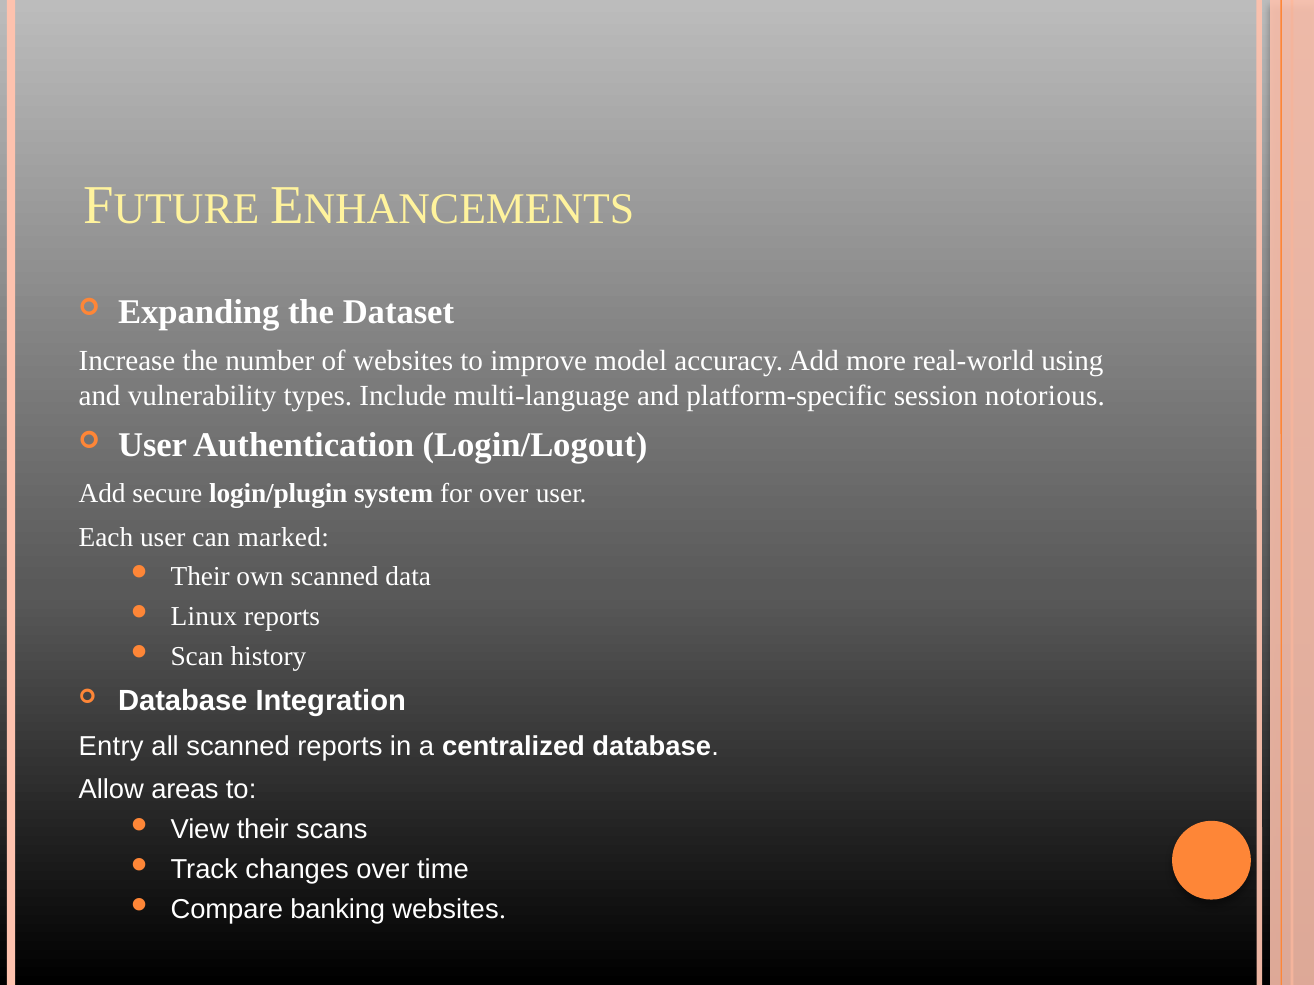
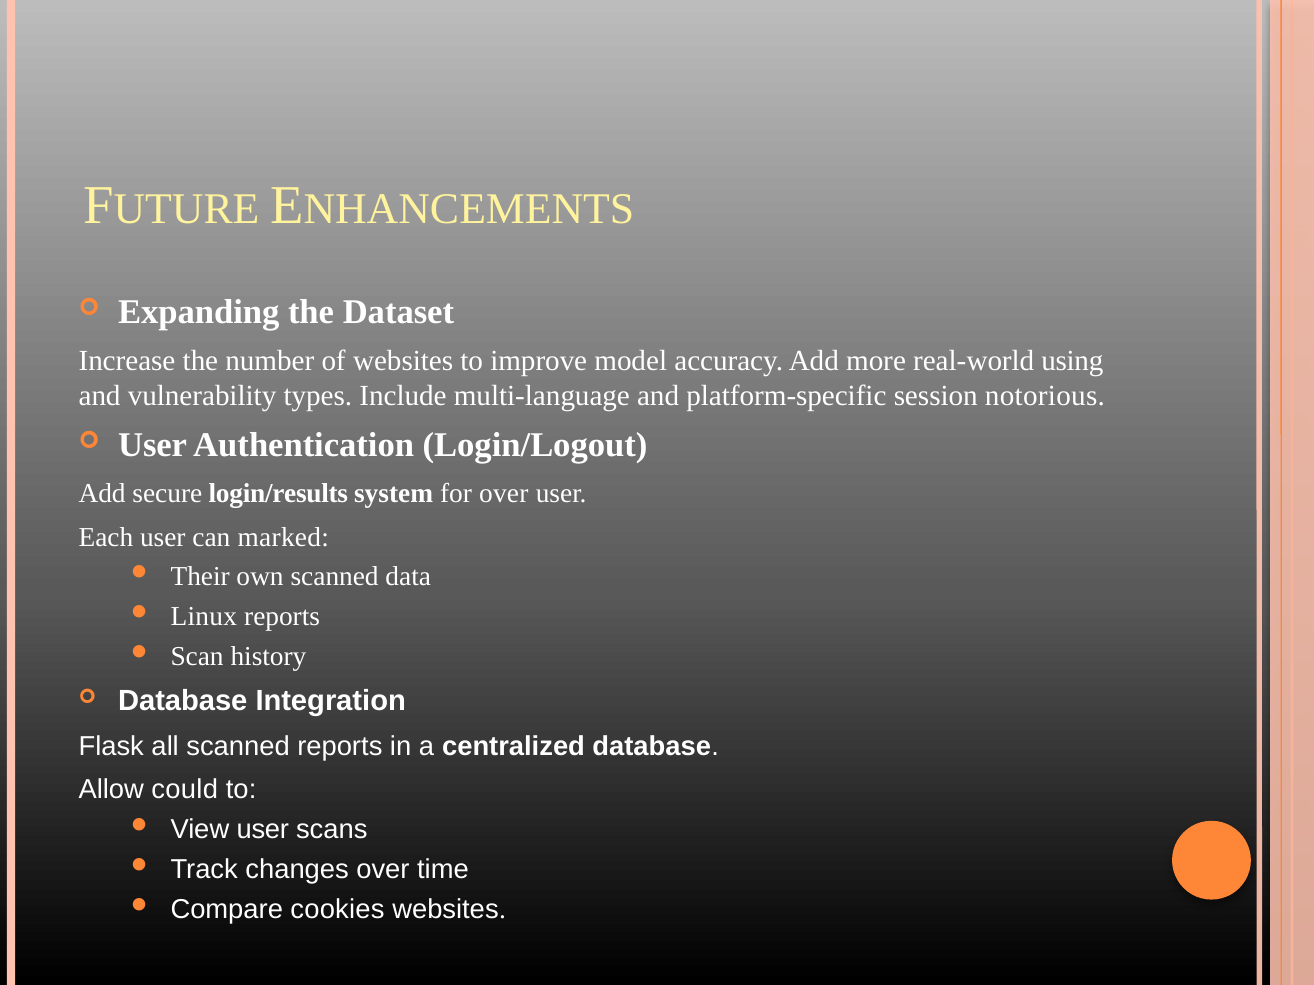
login/plugin: login/plugin -> login/results
Entry: Entry -> Flask
areas: areas -> could
View their: their -> user
banking: banking -> cookies
